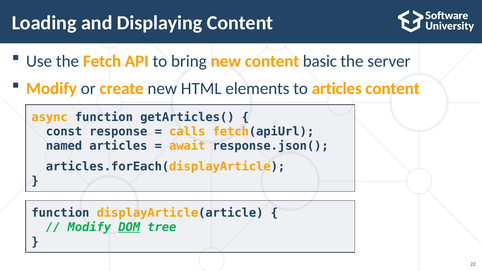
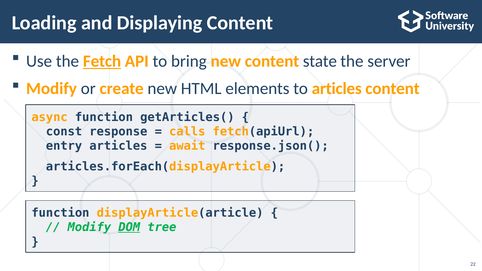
Fetch underline: none -> present
basic: basic -> state
named: named -> entry
